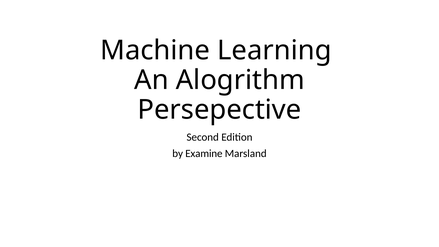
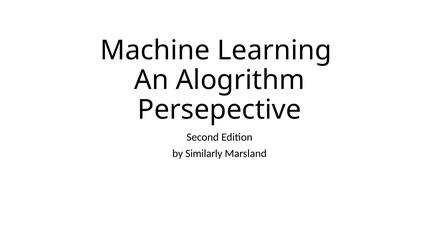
Examine: Examine -> Similarly
